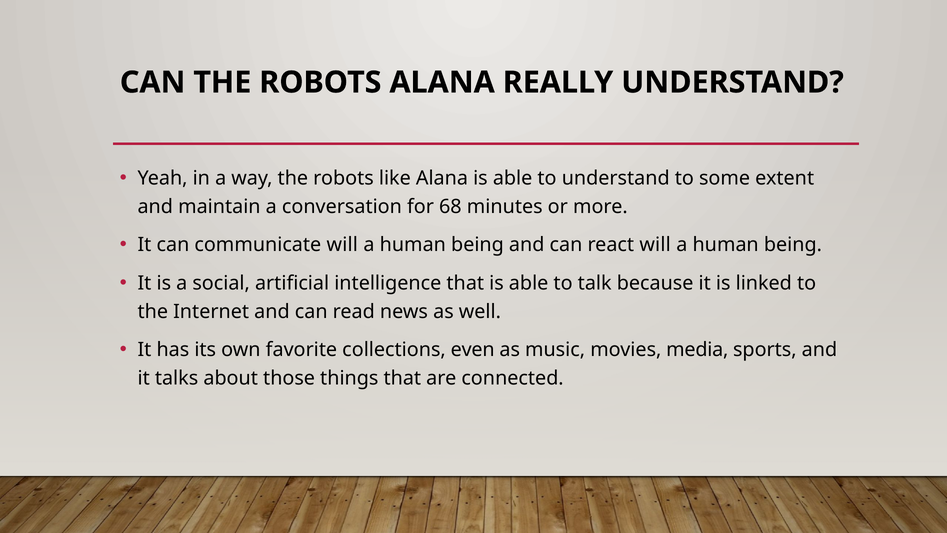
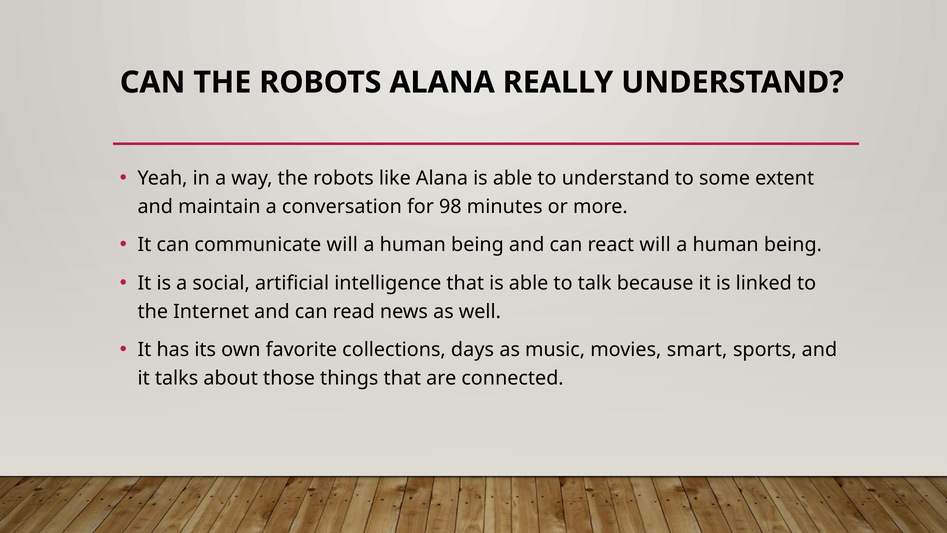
68: 68 -> 98
even: even -> days
media: media -> smart
